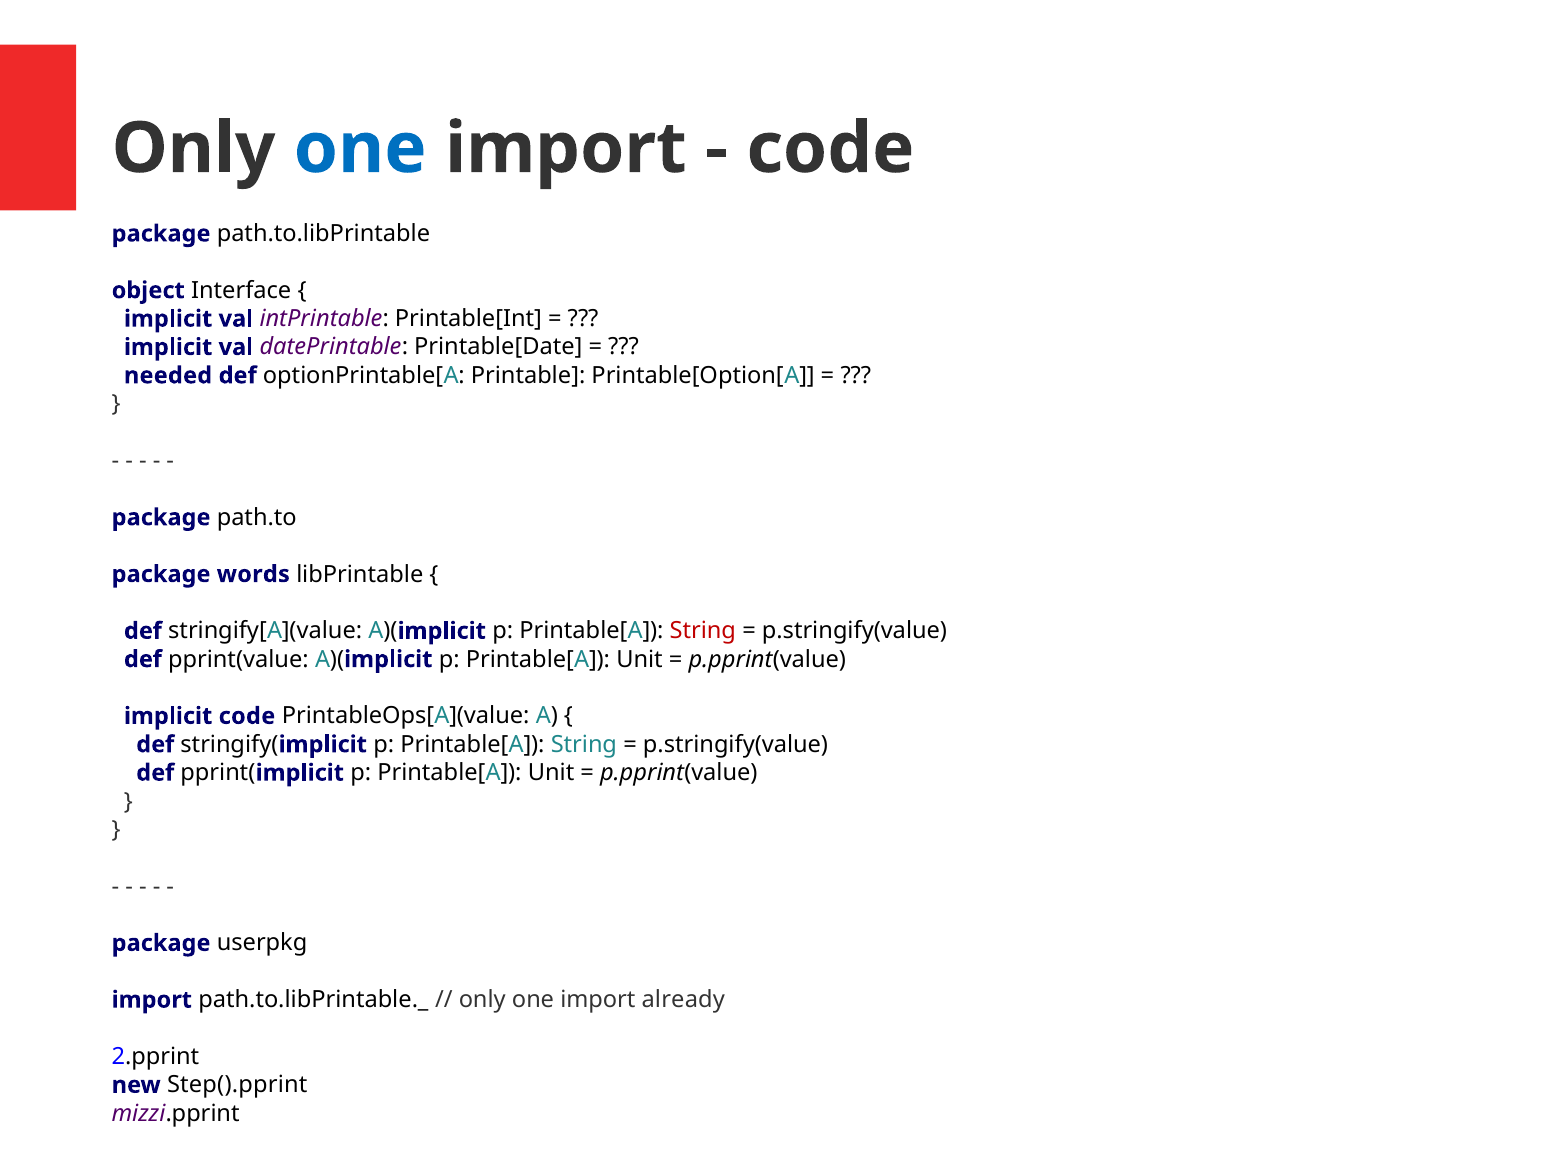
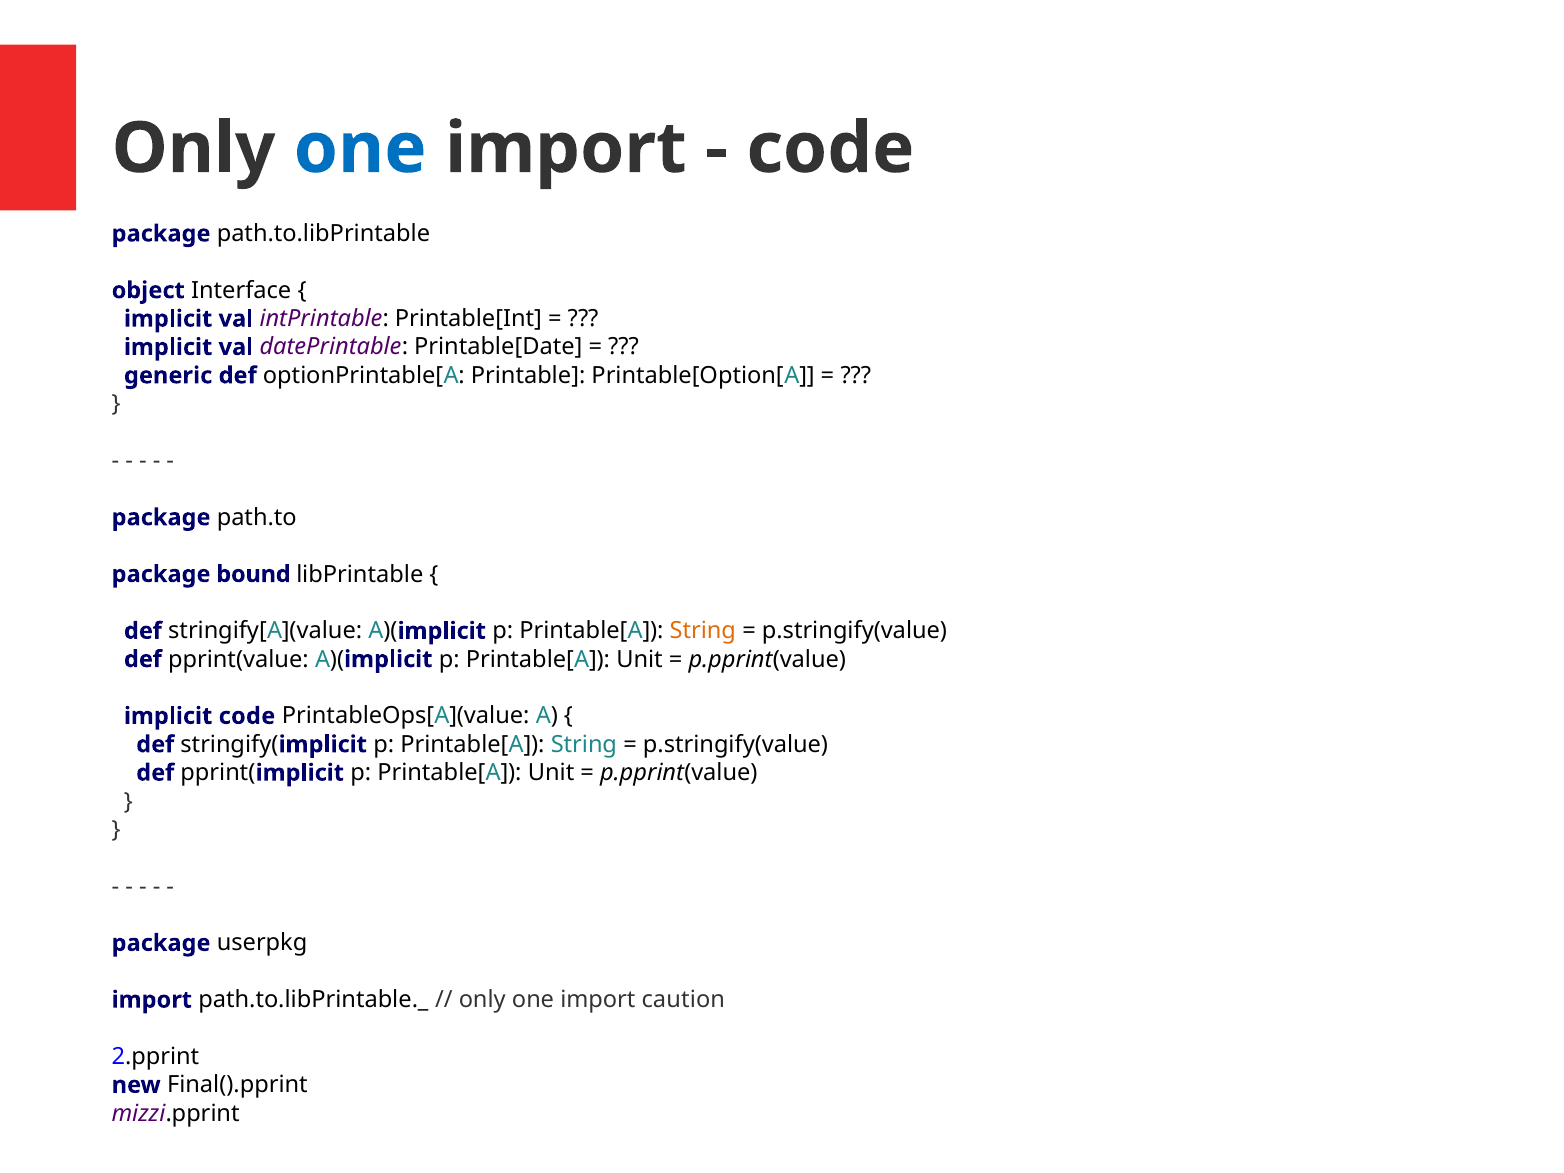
needed: needed -> generic
words: words -> bound
String at (703, 631) colour: red -> orange
already: already -> caution
Step().pprint: Step().pprint -> Final().pprint
